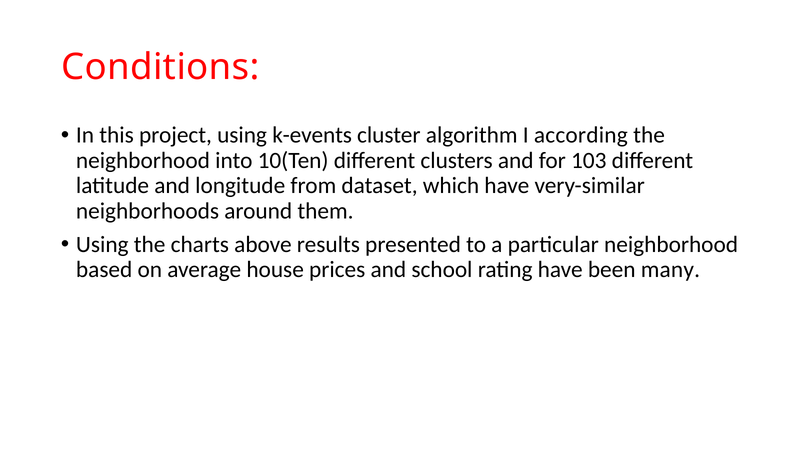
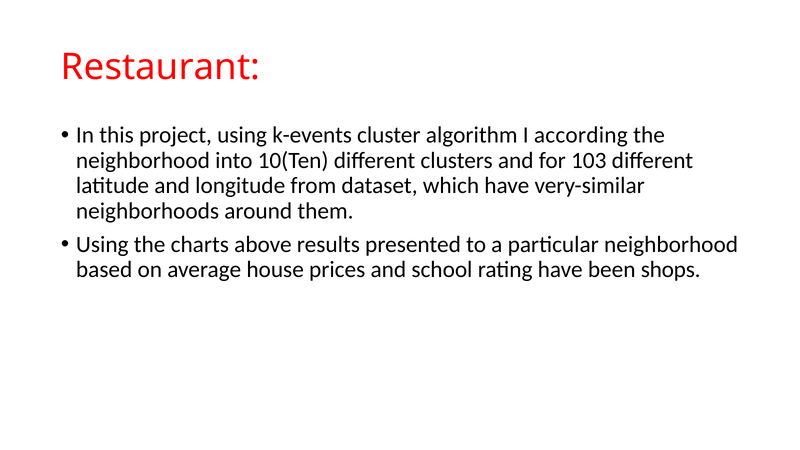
Conditions: Conditions -> Restaurant
many: many -> shops
